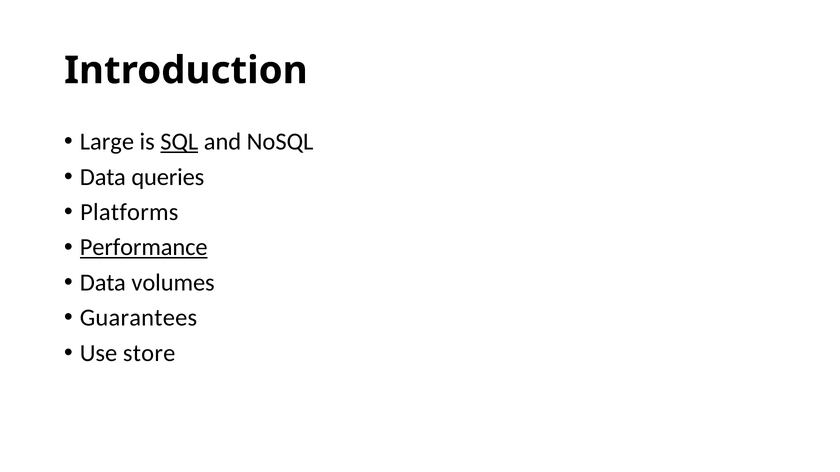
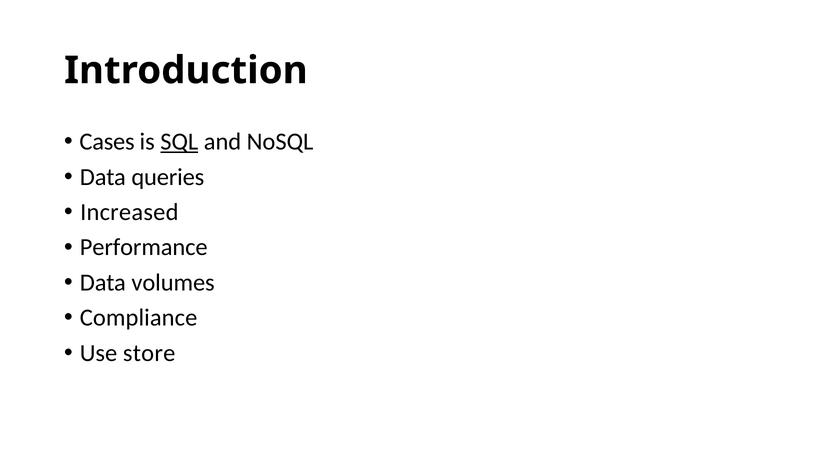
Large: Large -> Cases
Platforms: Platforms -> Increased
Performance underline: present -> none
Guarantees: Guarantees -> Compliance
